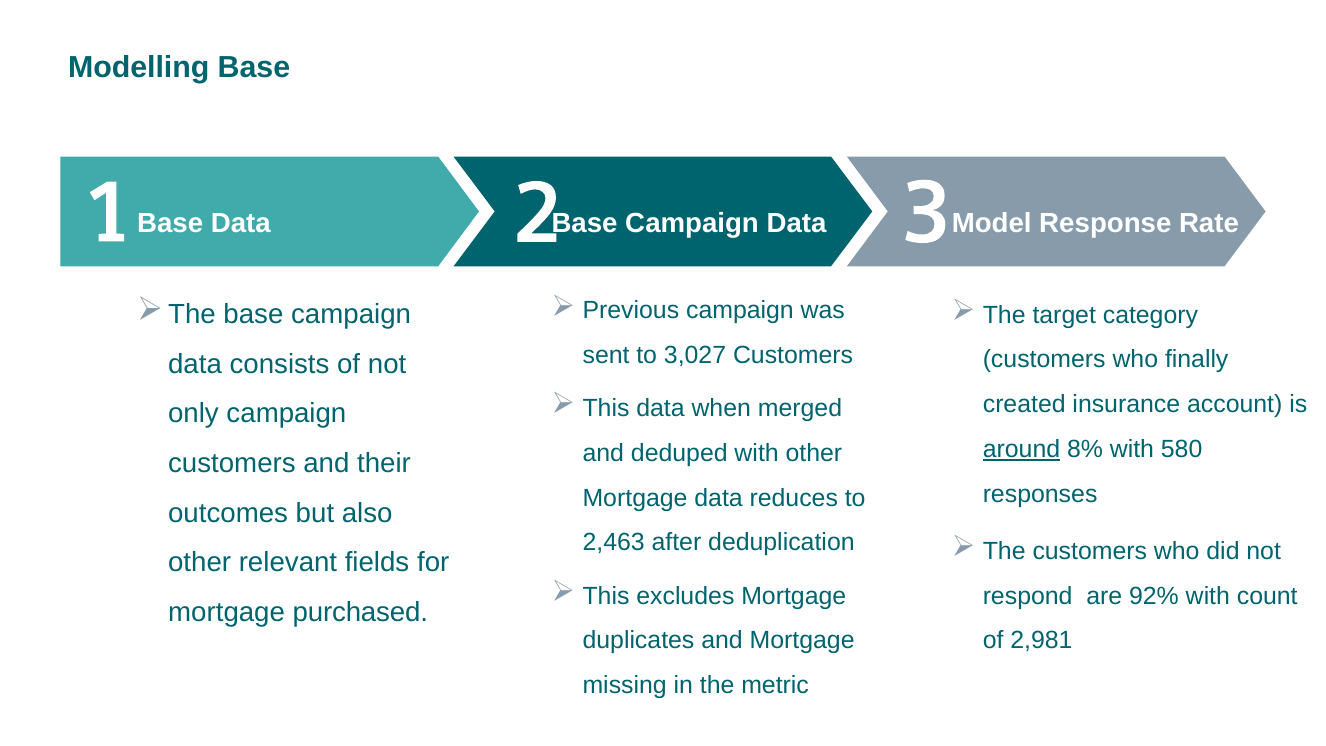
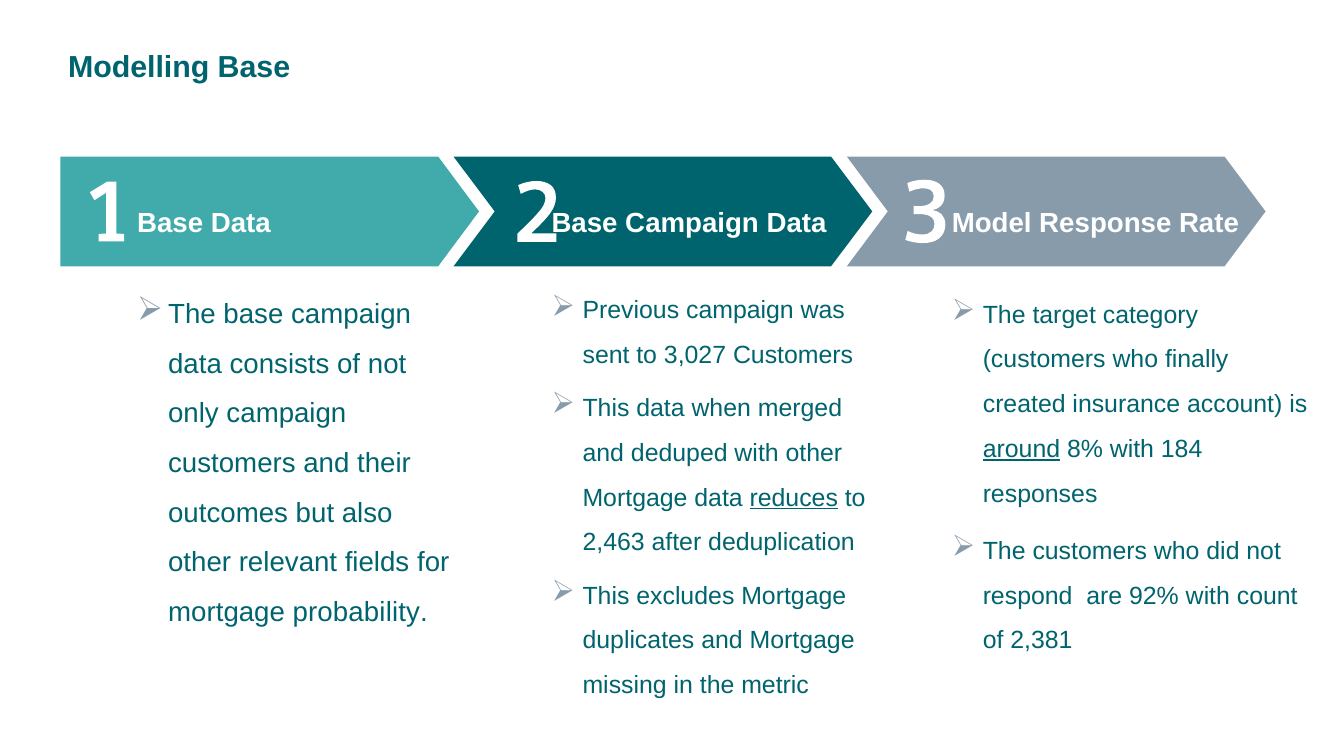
580: 580 -> 184
reduces underline: none -> present
purchased: purchased -> probability
2,981: 2,981 -> 2,381
